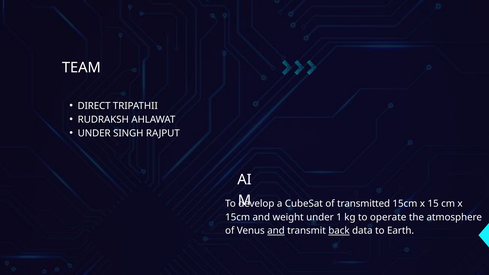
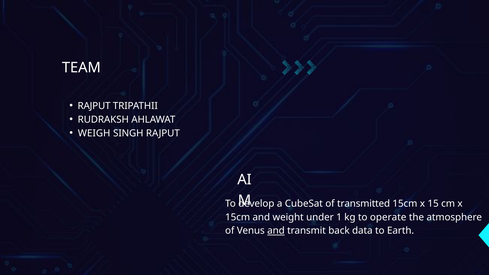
DIRECT at (94, 106): DIRECT -> RAJPUT
UNDER at (94, 133): UNDER -> WEIGH
back underline: present -> none
